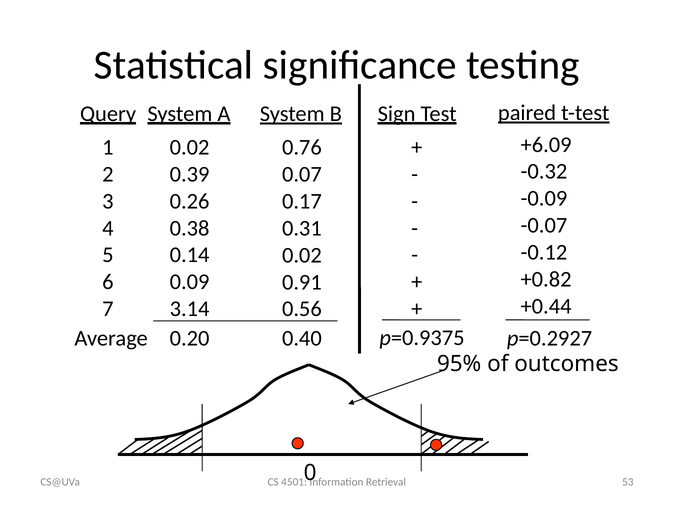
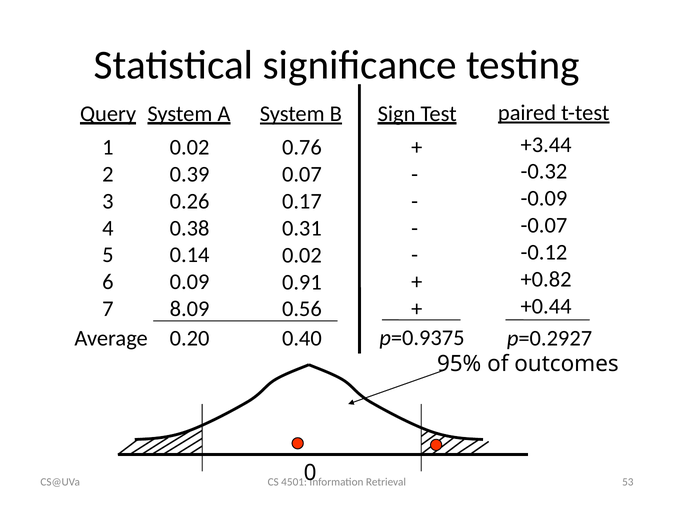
+6.09: +6.09 -> +3.44
3.14: 3.14 -> 8.09
